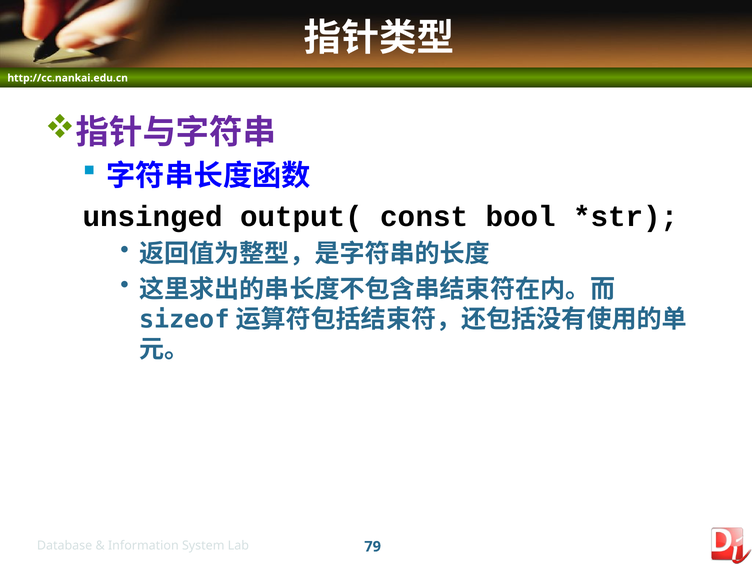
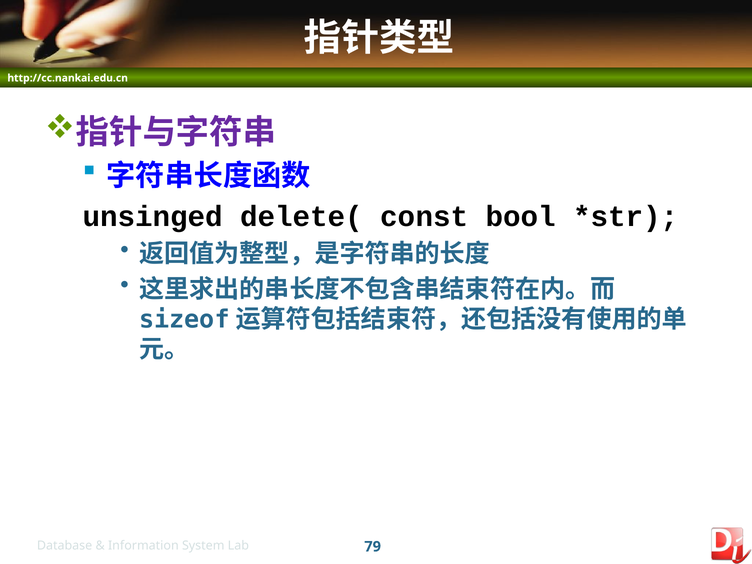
output(: output( -> delete(
